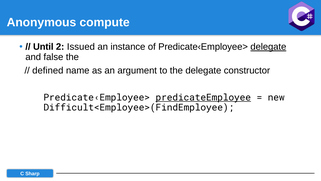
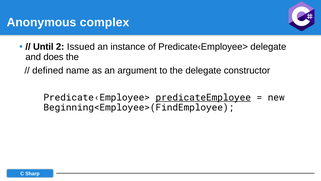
compute: compute -> complex
delegate at (268, 47) underline: present -> none
false: false -> does
Difficult<Employee>(FindEmployee: Difficult<Employee>(FindEmployee -> Beginning<Employee>(FindEmployee
